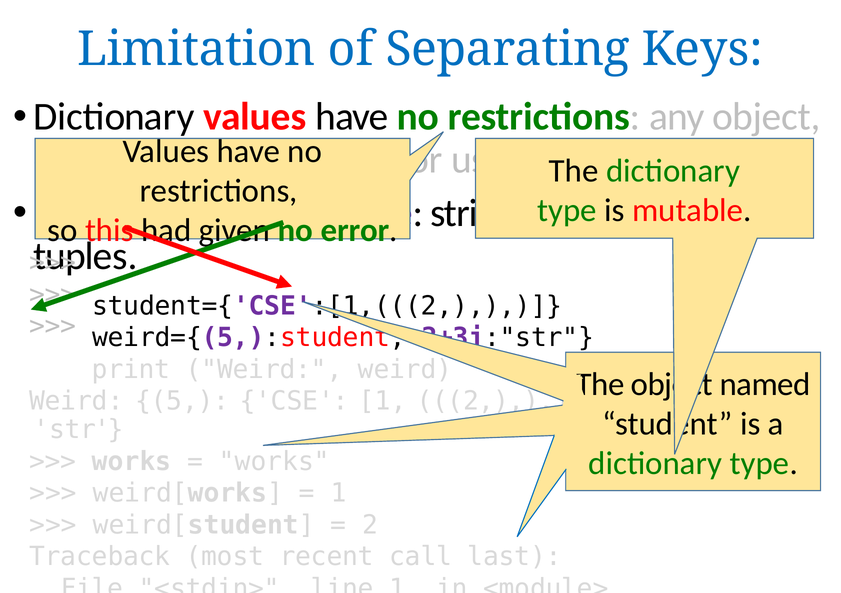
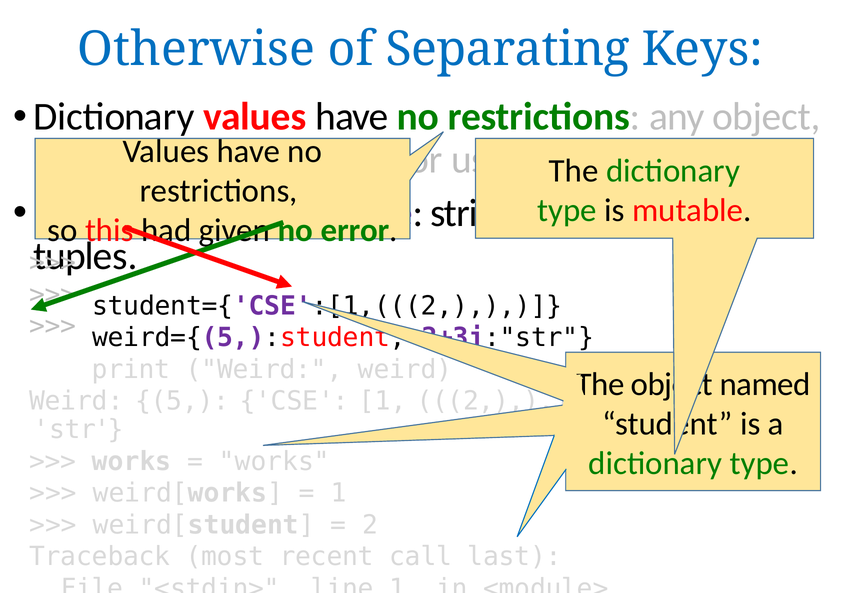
Limitation: Limitation -> Otherwise
